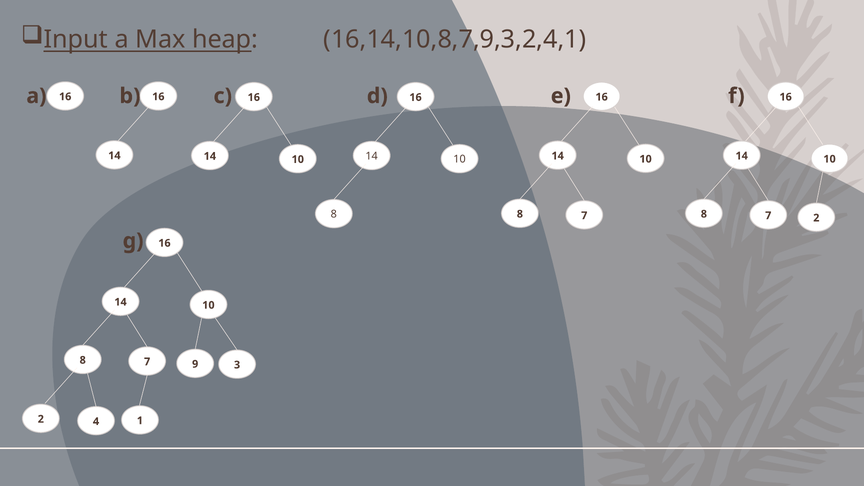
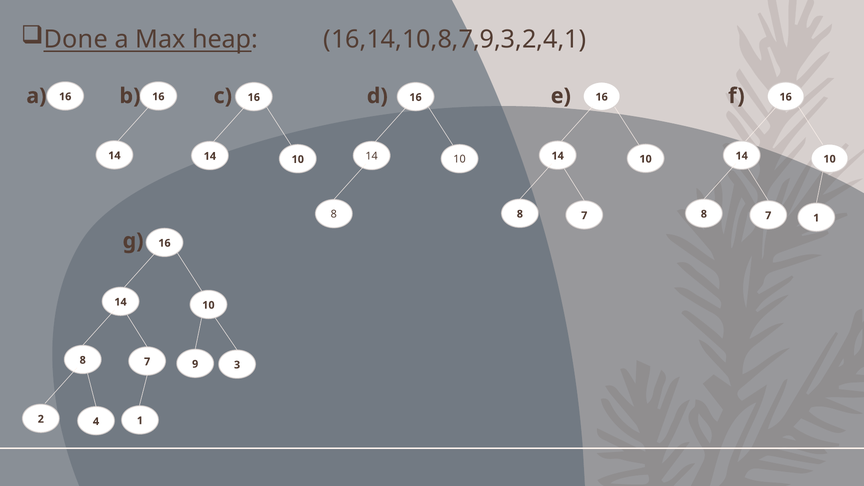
Input: Input -> Done
2 at (816, 218): 2 -> 1
